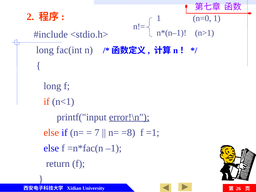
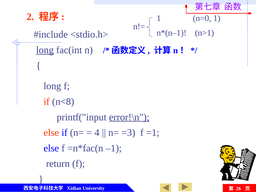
long at (45, 50) underline: none -> present
n<1: n<1 -> n<8
7: 7 -> 4
=8: =8 -> =3
